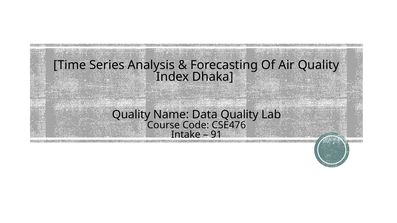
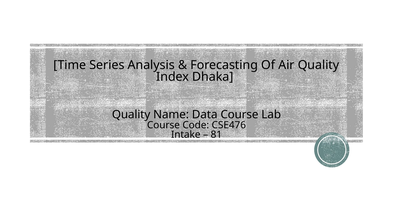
Data Quality: Quality -> Course
91: 91 -> 81
